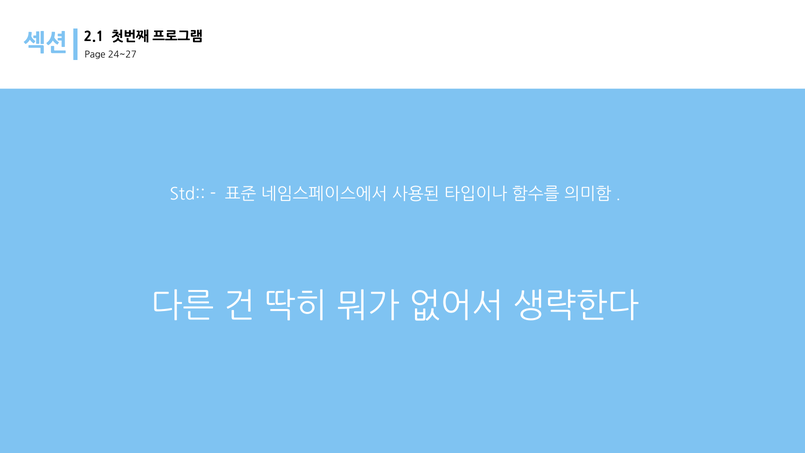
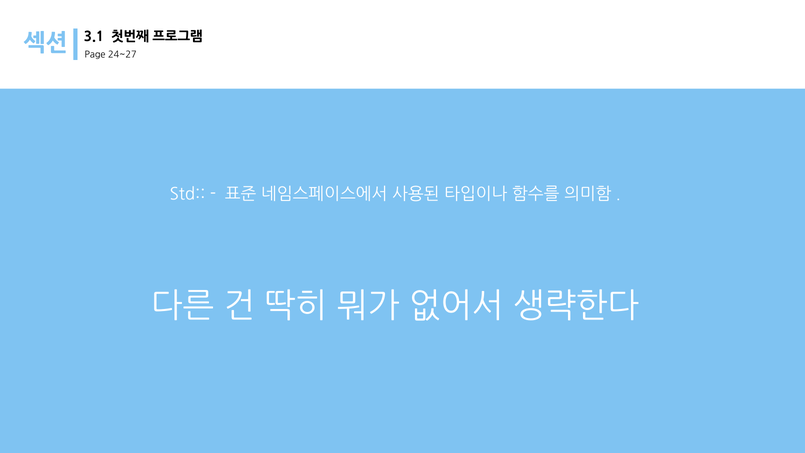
2.1: 2.1 -> 3.1
